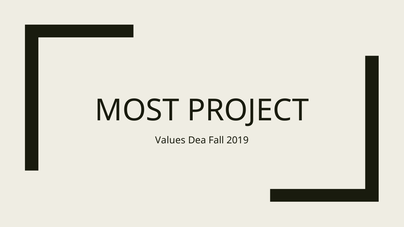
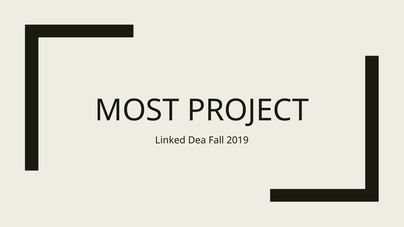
Values: Values -> Linked
